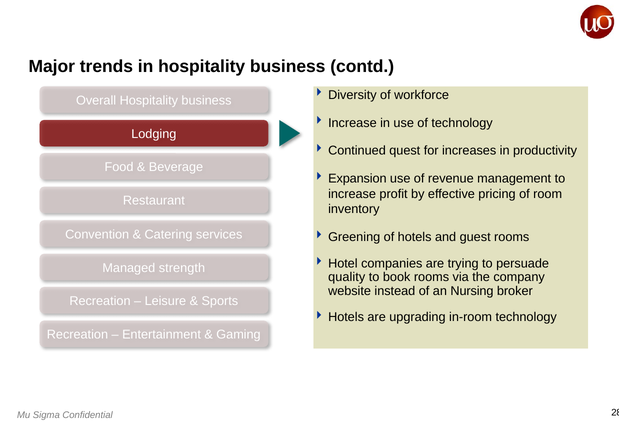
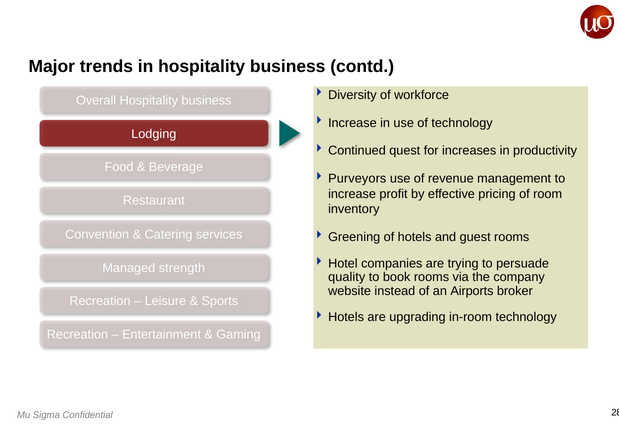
Expansion: Expansion -> Purveyors
Nursing: Nursing -> Airports
